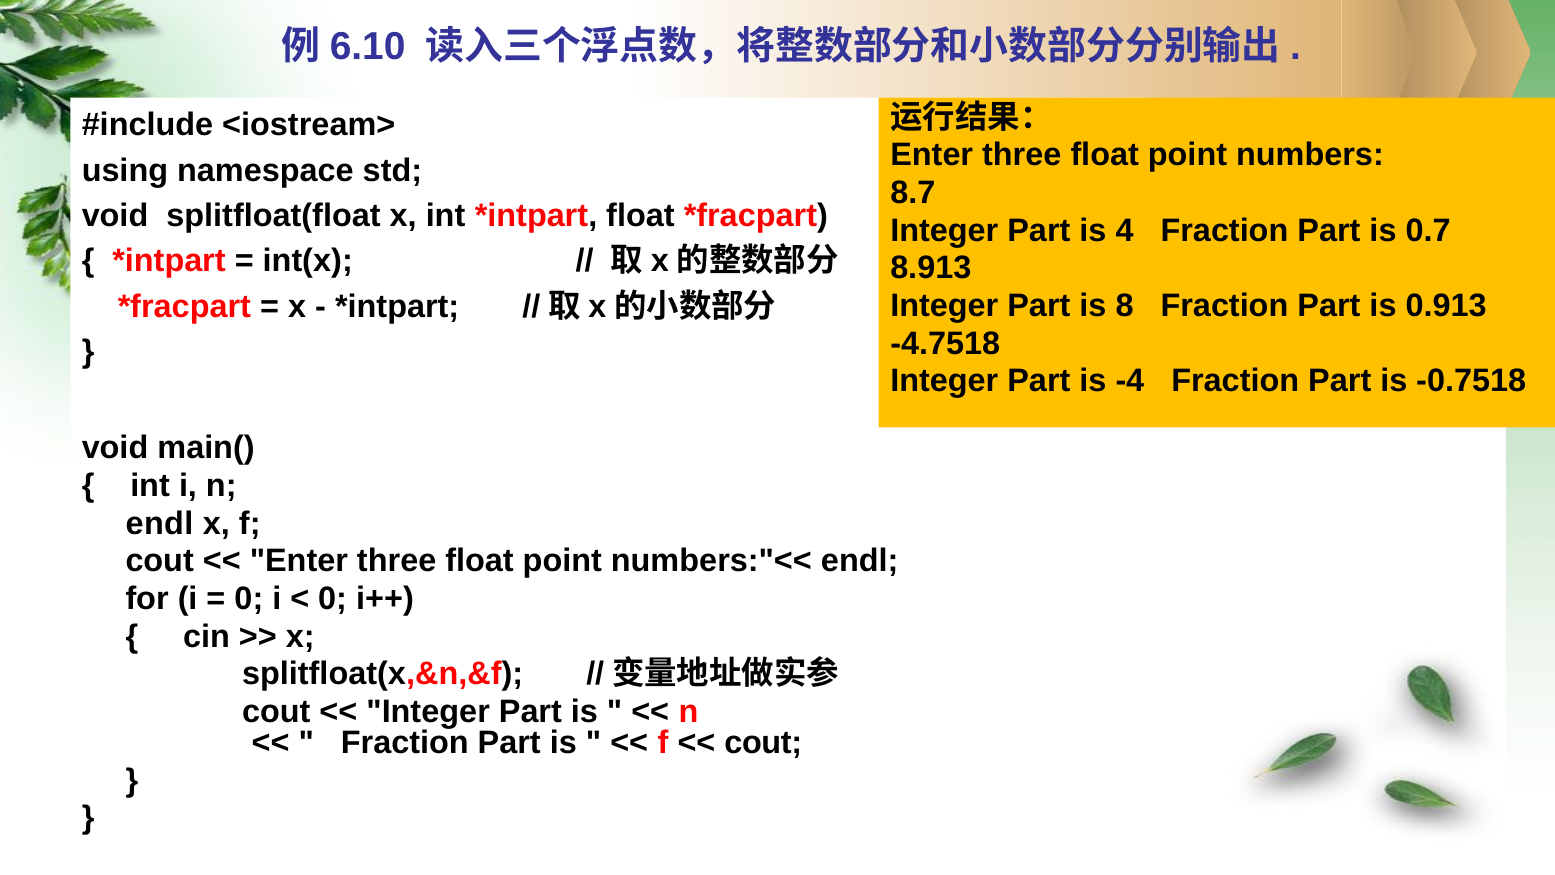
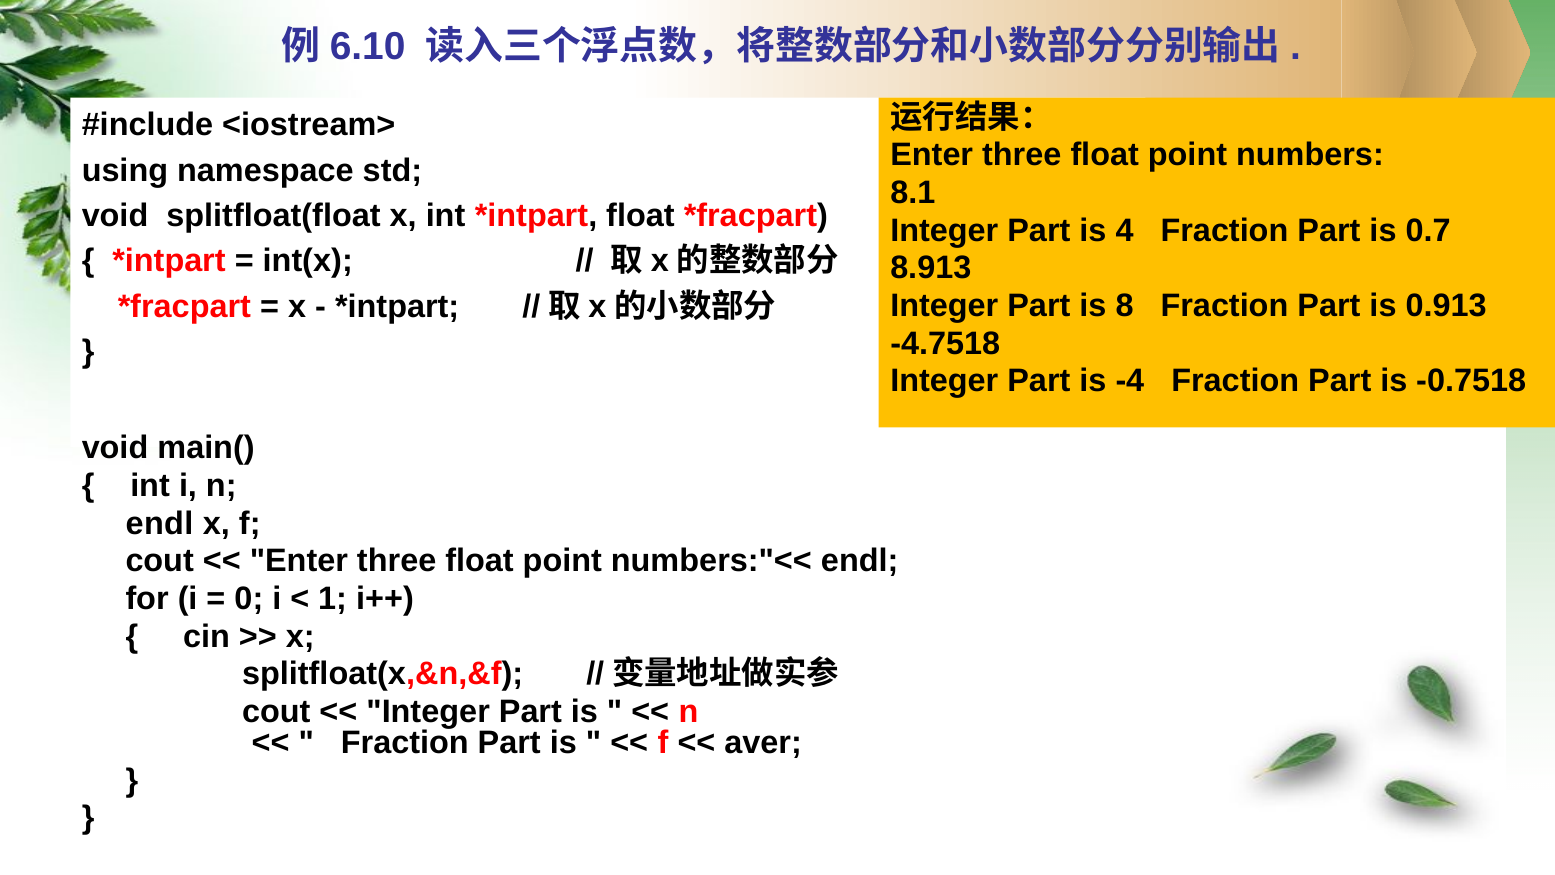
8.7: 8.7 -> 8.1
0 at (333, 599): 0 -> 1
cout at (763, 742): cout -> aver
